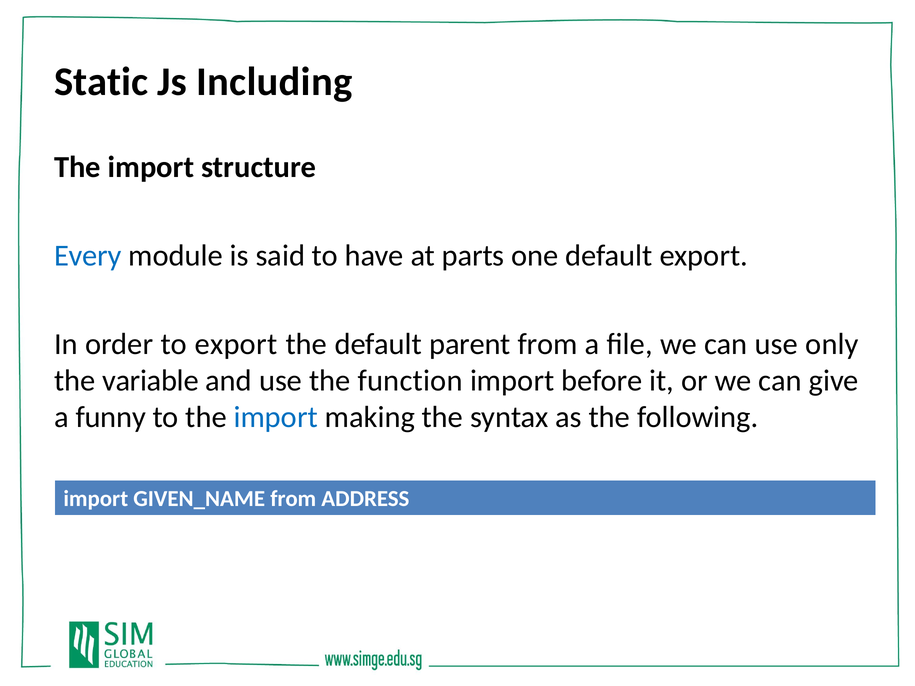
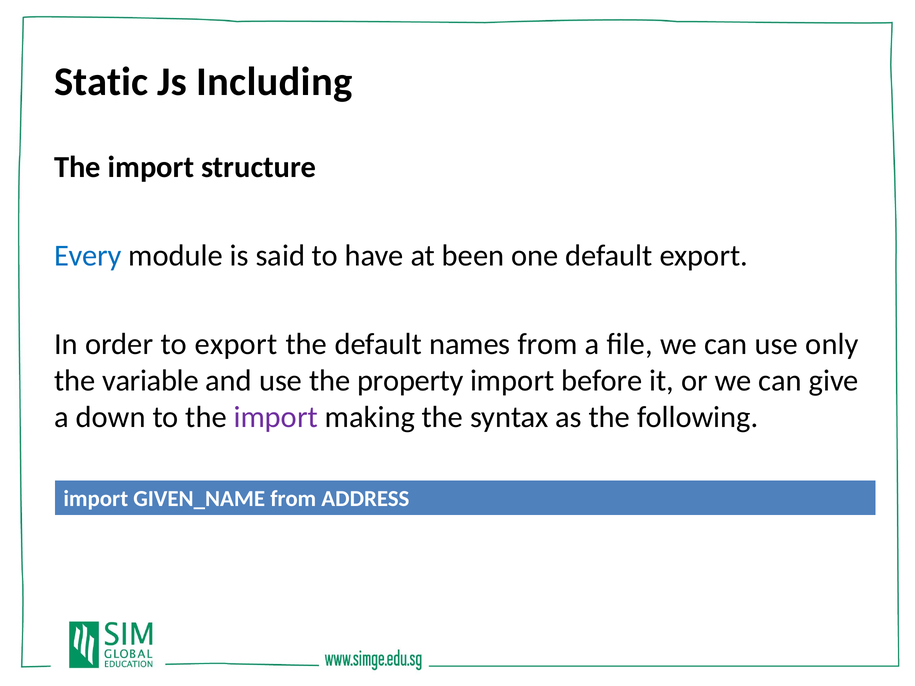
parts: parts -> been
parent: parent -> names
function: function -> property
funny: funny -> down
import at (276, 417) colour: blue -> purple
